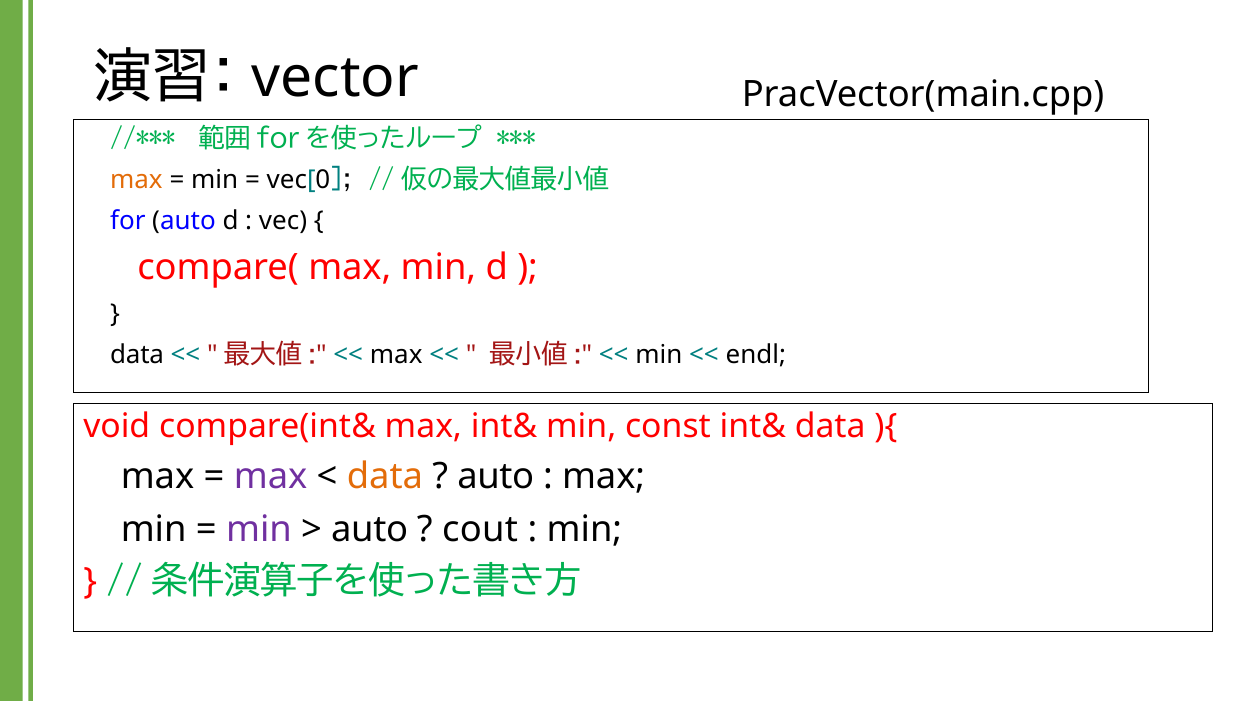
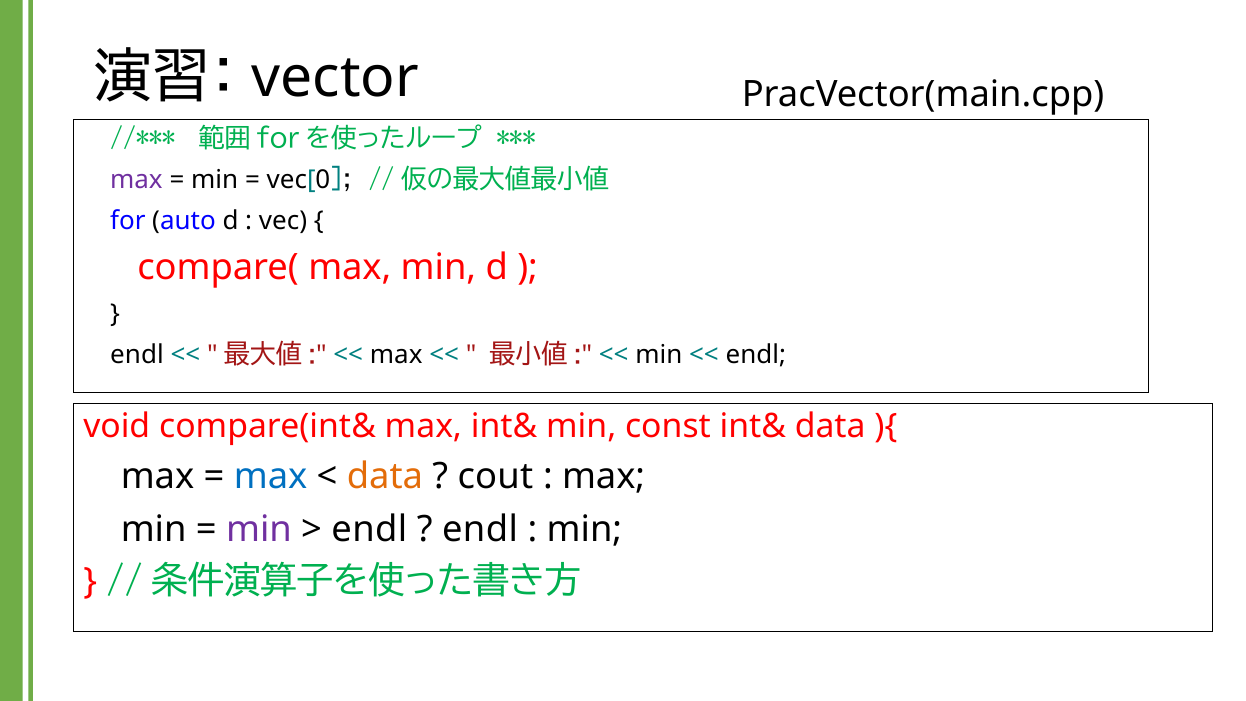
max at (136, 179) colour: orange -> purple
data at (137, 355): data -> endl
max at (271, 477) colour: purple -> blue
auto at (496, 477): auto -> cout
auto at (370, 529): auto -> endl
cout at (480, 529): cout -> endl
